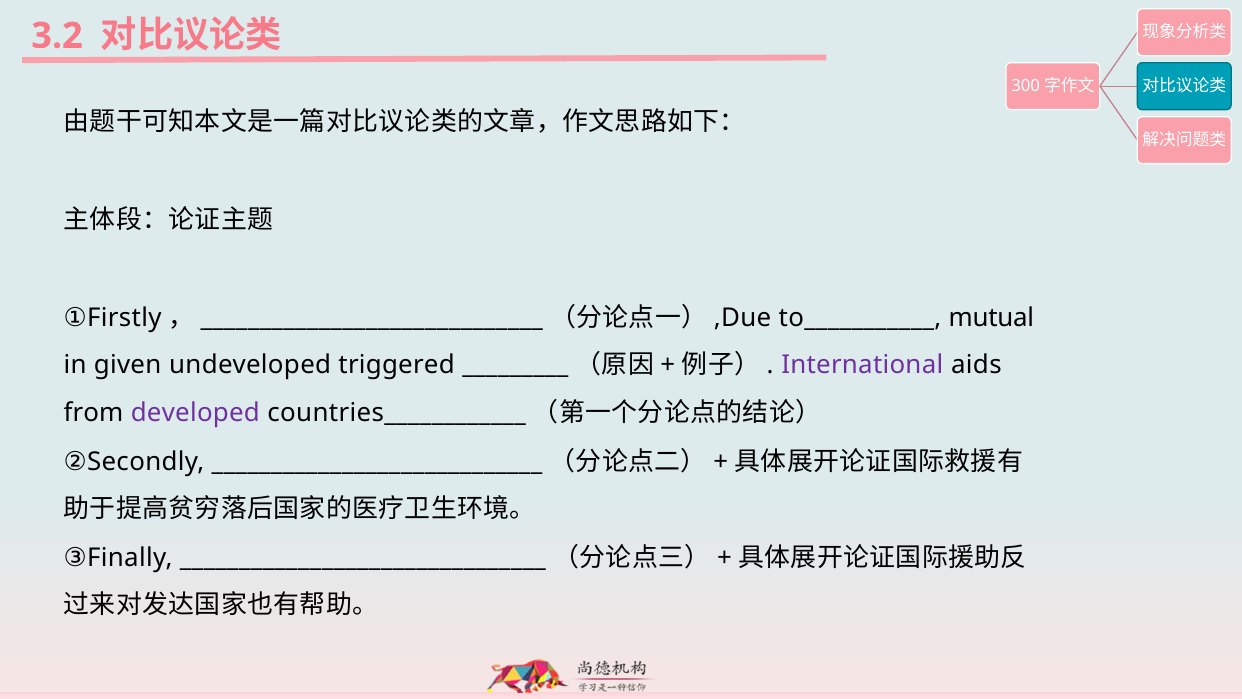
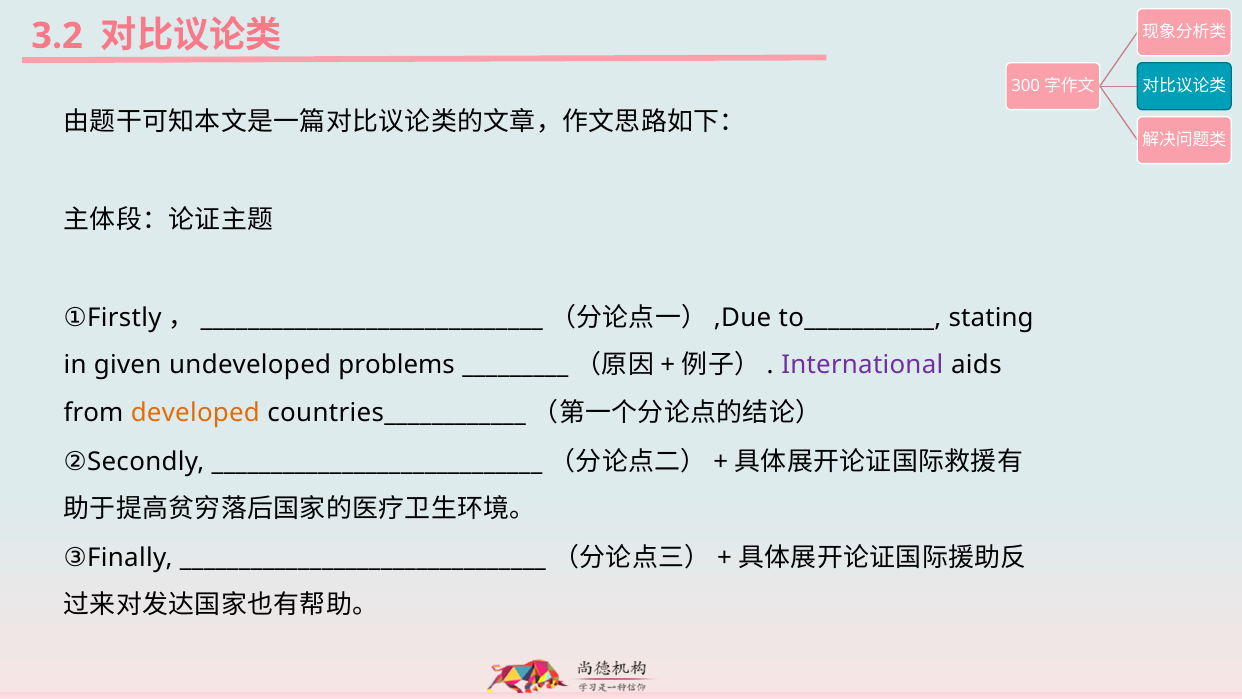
mutual: mutual -> stating
triggered: triggered -> problems
developed colour: purple -> orange
